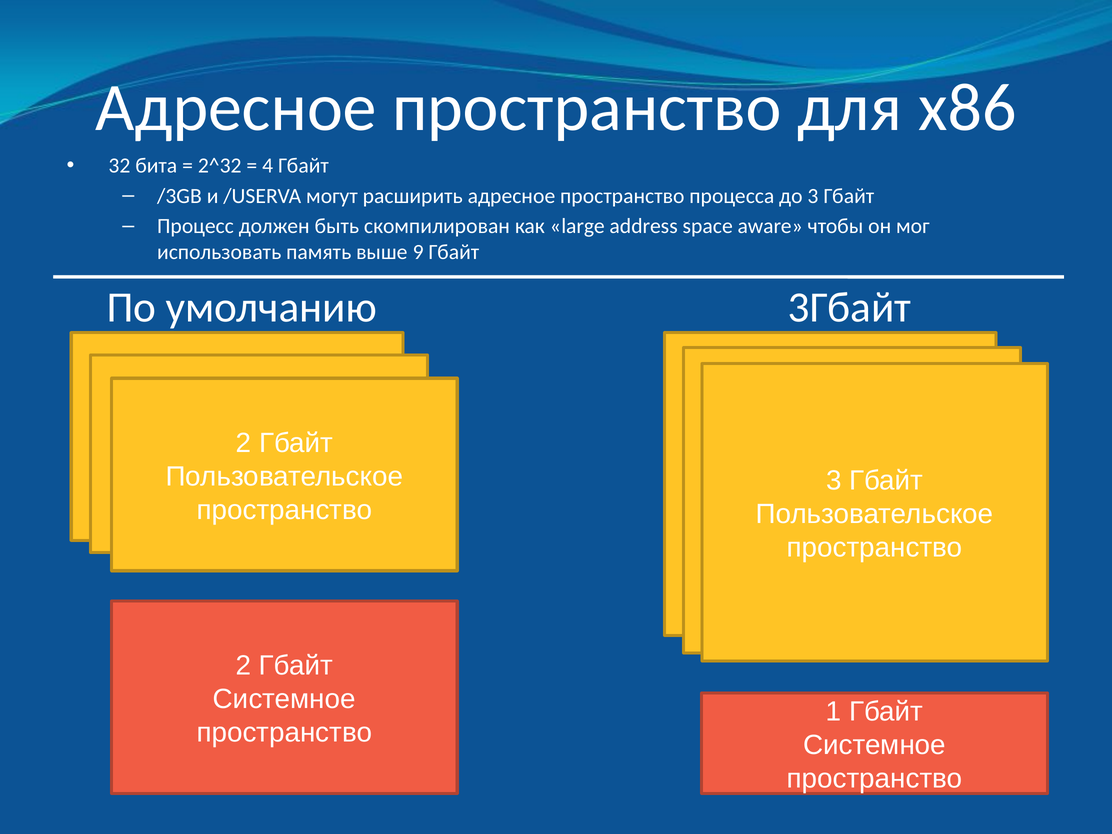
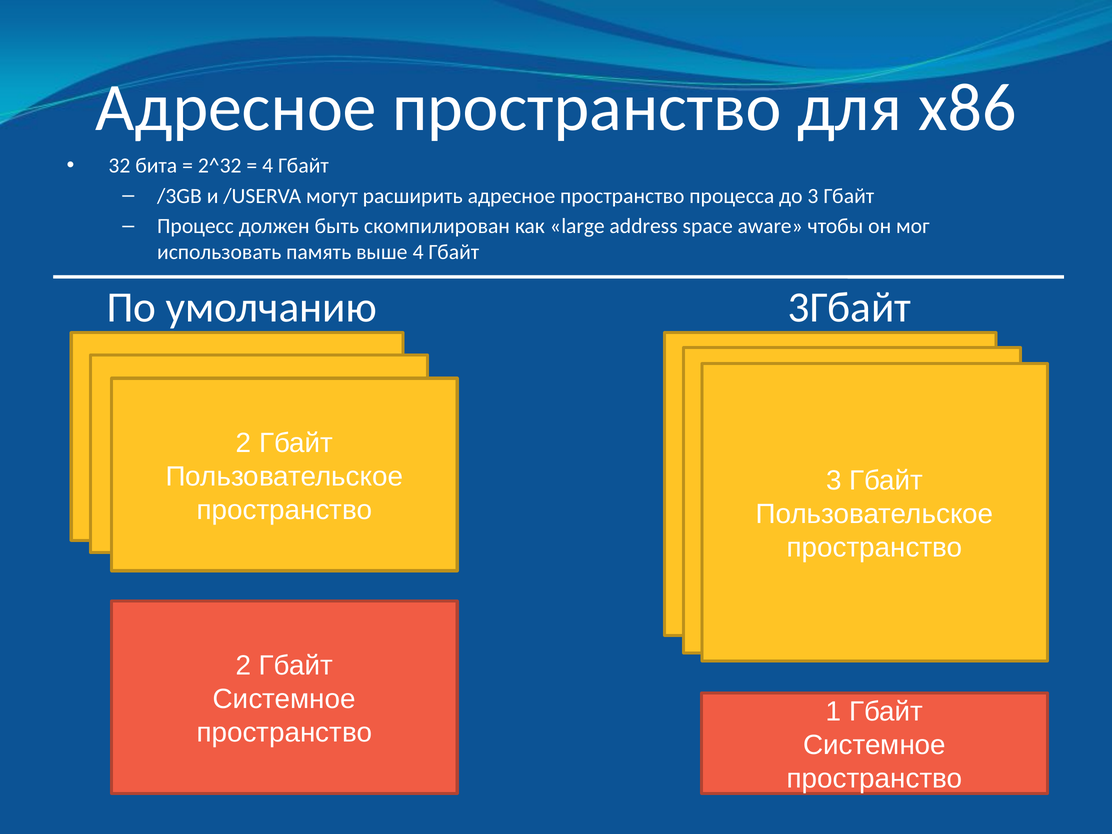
выше 9: 9 -> 4
